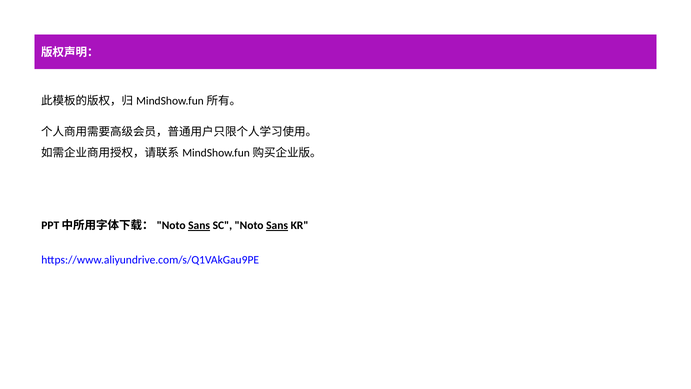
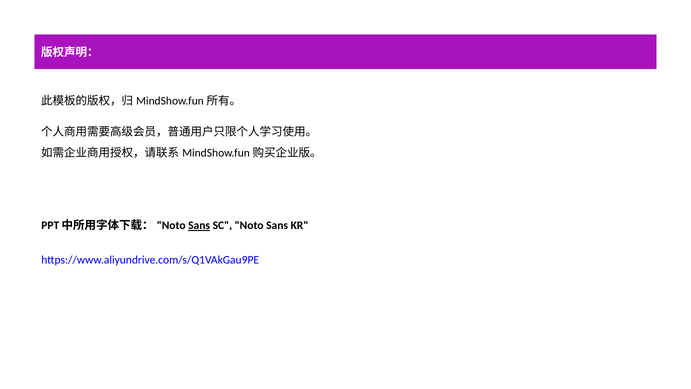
Sans at (277, 225) underline: present -> none
